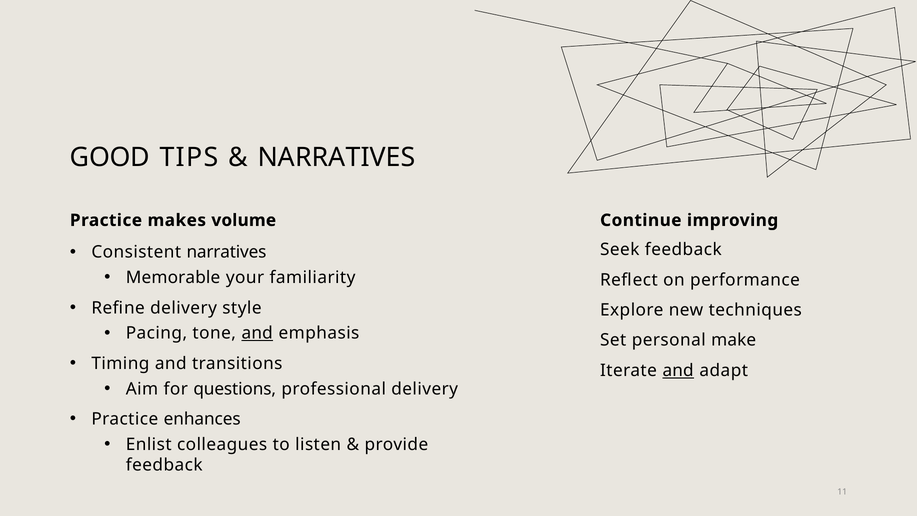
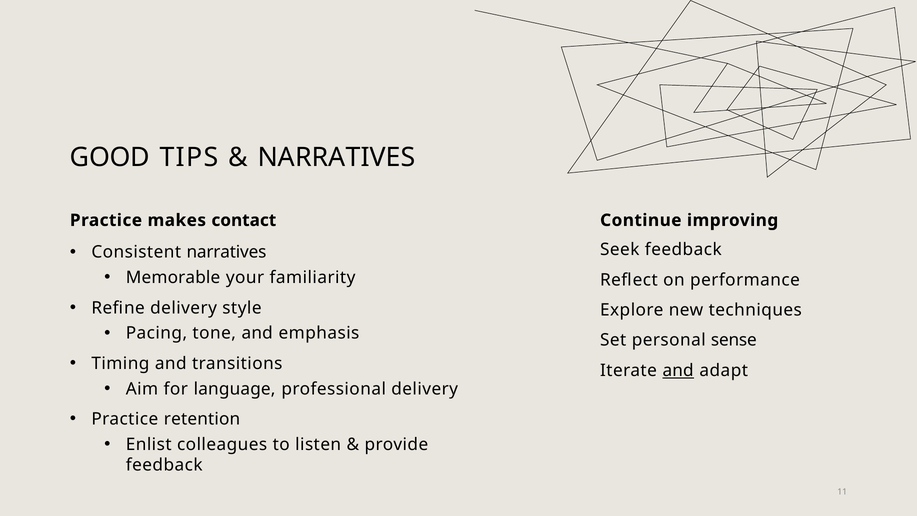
volume: volume -> contact
and at (257, 333) underline: present -> none
make: make -> sense
questions: questions -> language
enhances: enhances -> retention
